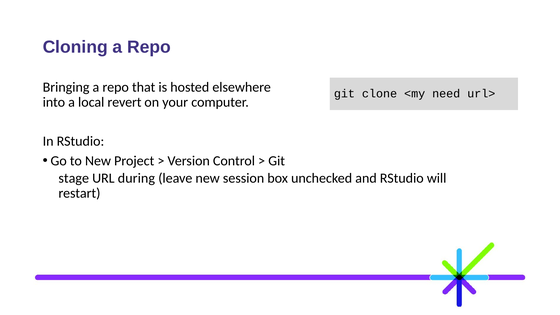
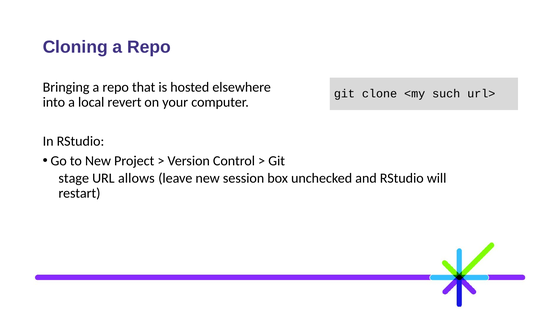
need: need -> such
during: during -> allows
